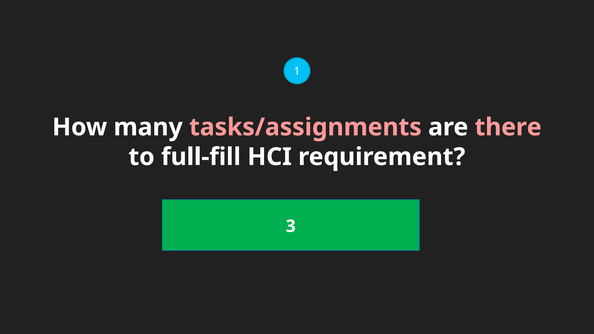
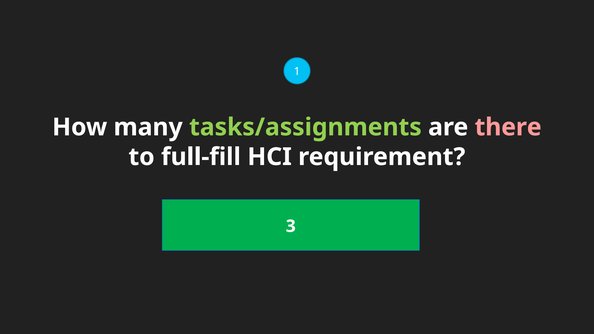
tasks/assignments colour: pink -> light green
